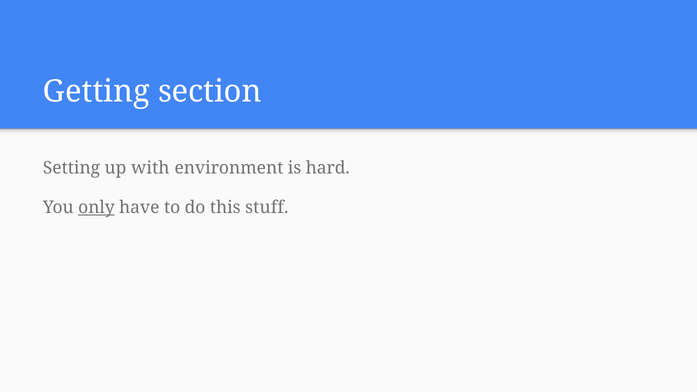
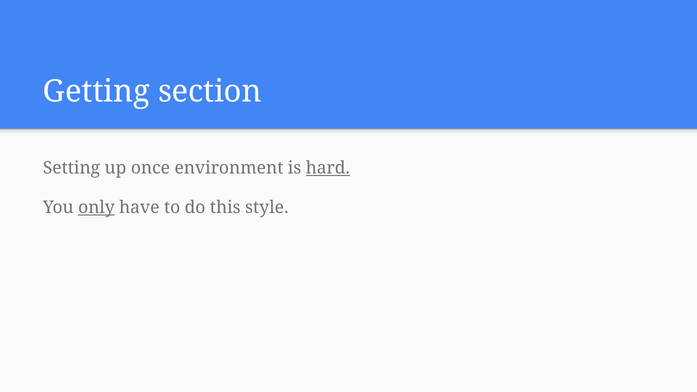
with: with -> once
hard underline: none -> present
stuff: stuff -> style
